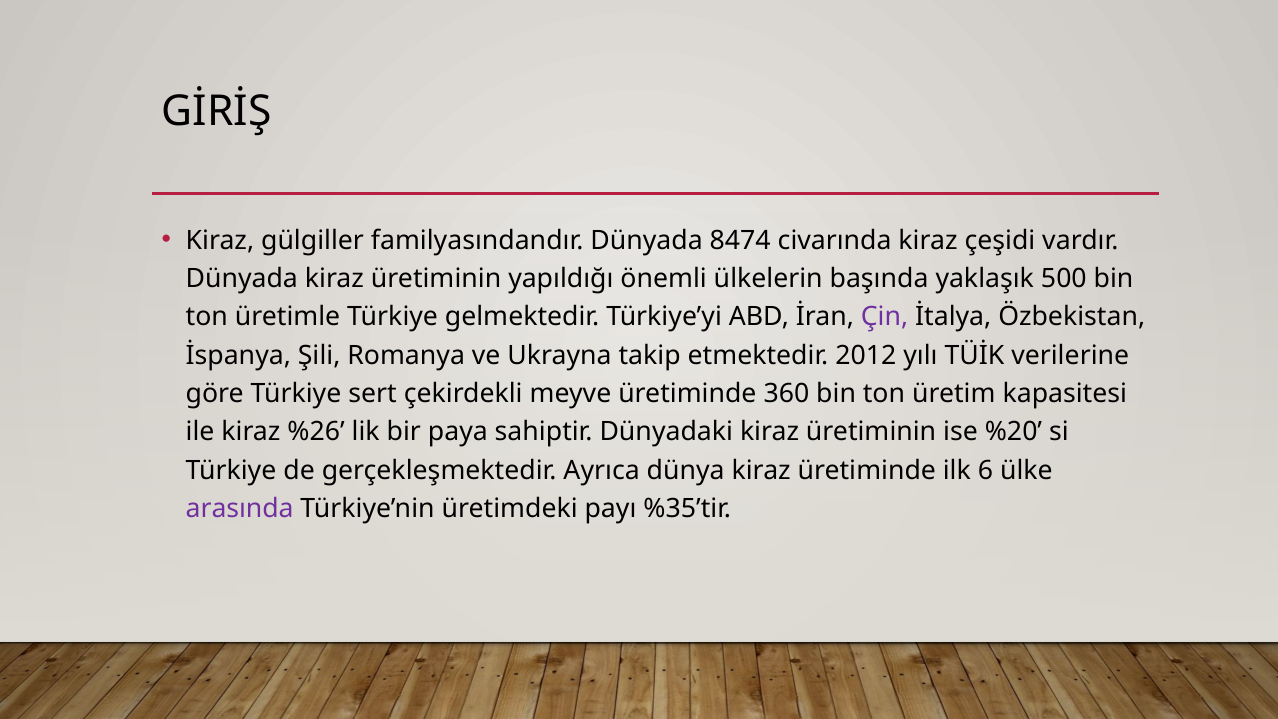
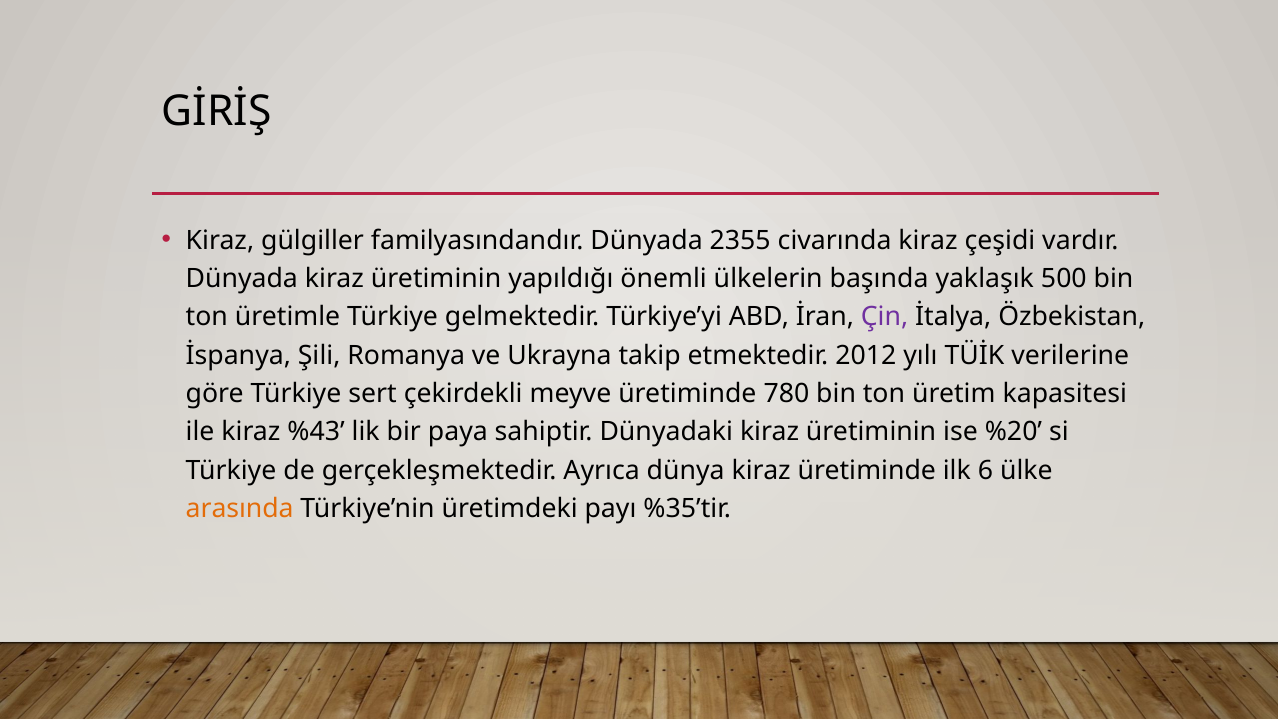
8474: 8474 -> 2355
360: 360 -> 780
%26: %26 -> %43
arasında colour: purple -> orange
